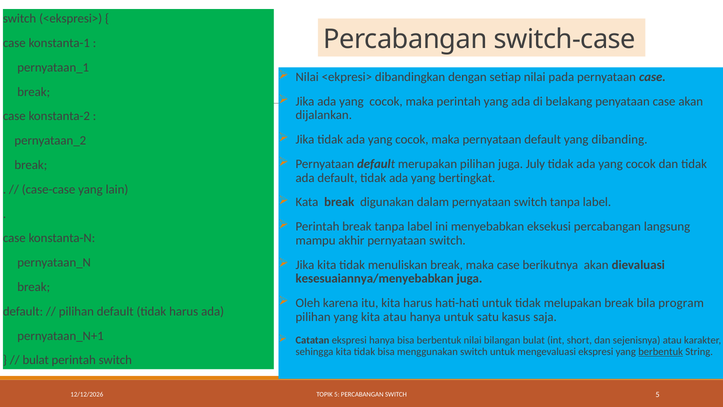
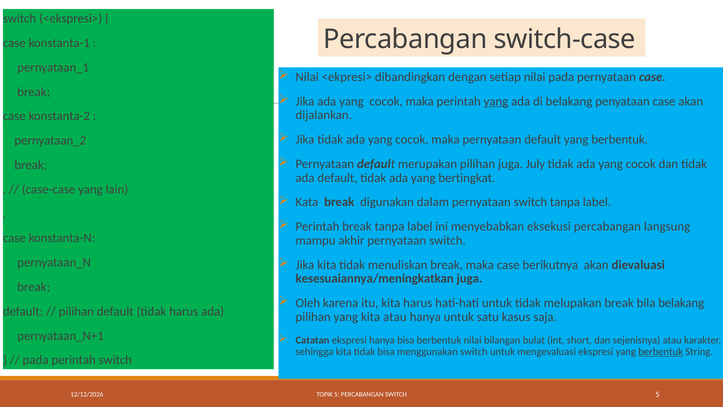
yang at (496, 101) underline: none -> present
default yang dibanding: dibanding -> berbentuk
kesesuaiannya/menyebabkan: kesesuaiannya/menyebabkan -> kesesuaiannya/meningkatkan
bila program: program -> belakang
bulat at (36, 360): bulat -> pada
